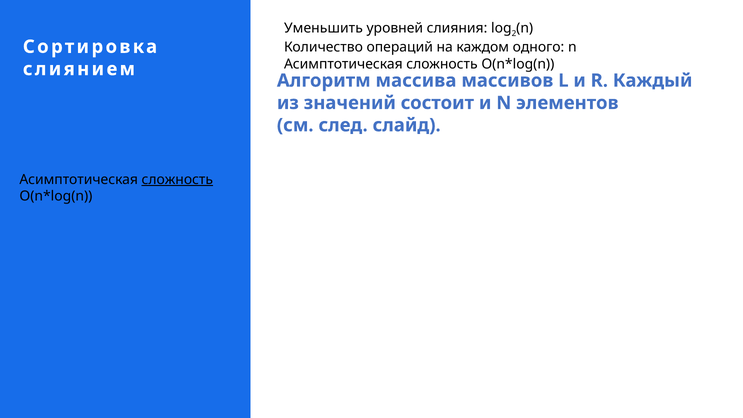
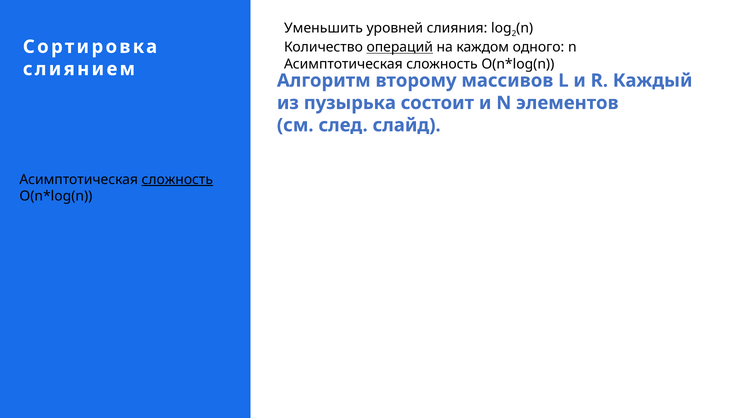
операций underline: none -> present
массива: массива -> второму
значений: значений -> пузырька
